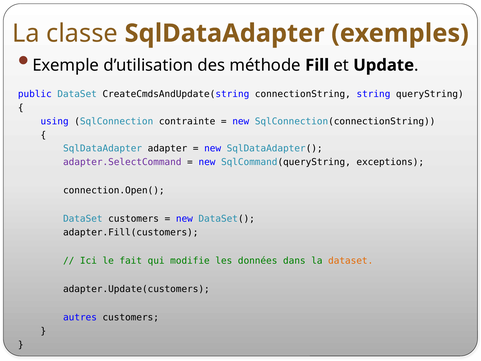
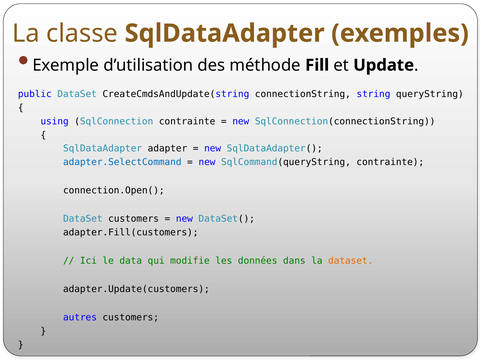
adapter.SelectCommand colour: purple -> blue
SqlCommand(queryString exceptions: exceptions -> contrainte
fait: fait -> data
